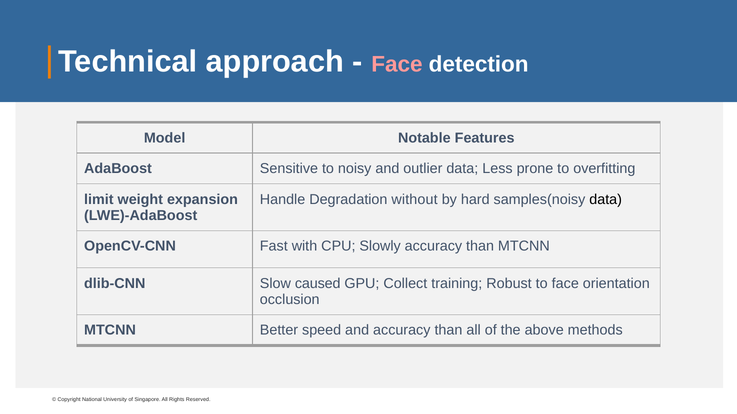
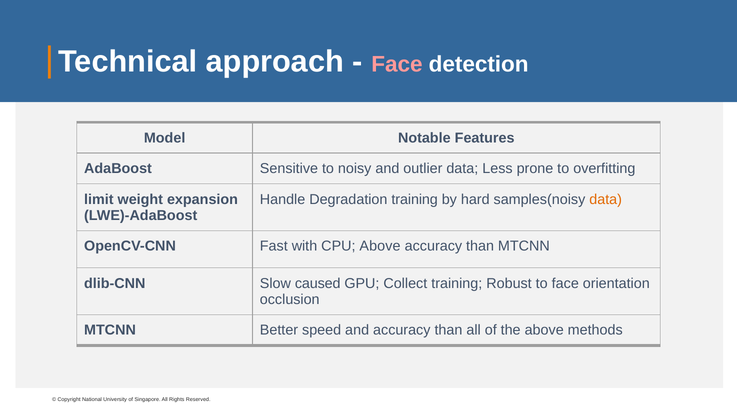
Degradation without: without -> training
data at (606, 200) colour: black -> orange
CPU Slowly: Slowly -> Above
